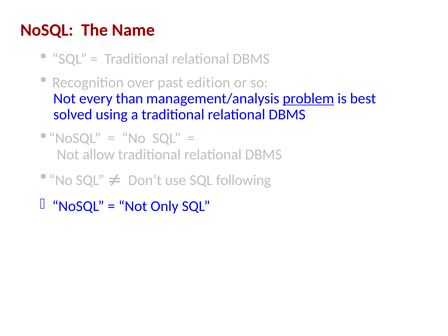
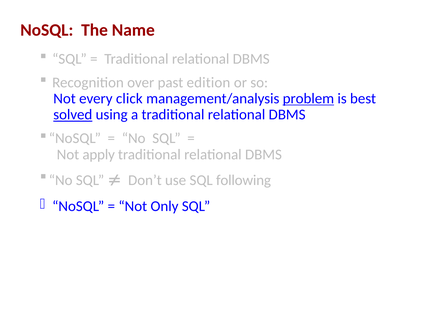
than: than -> click
solved underline: none -> present
allow: allow -> apply
